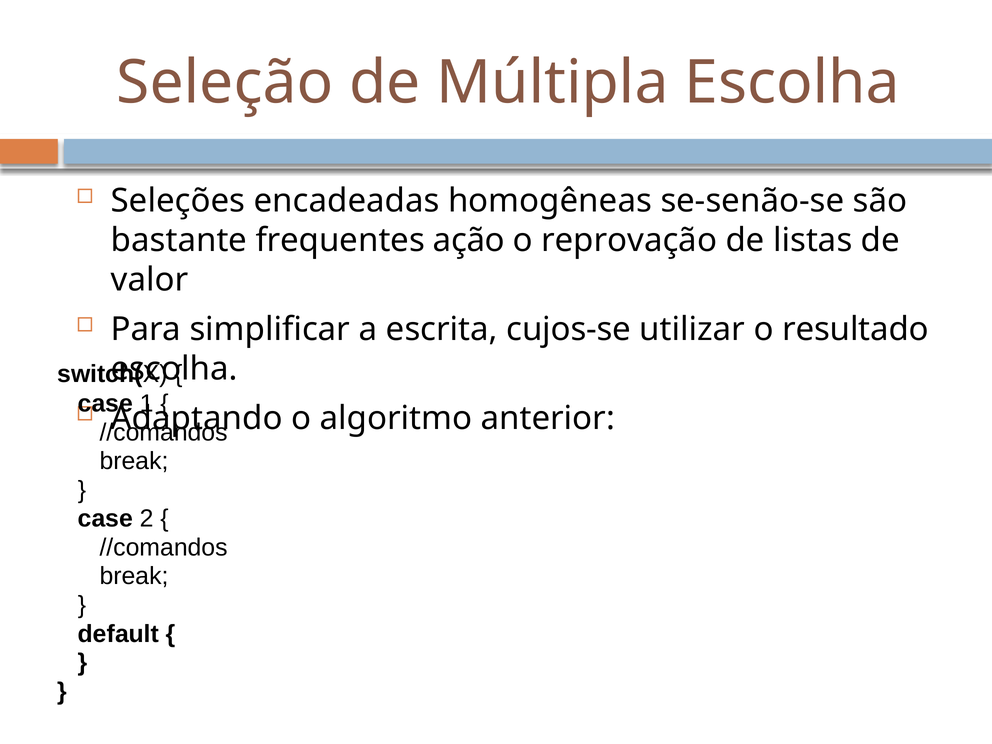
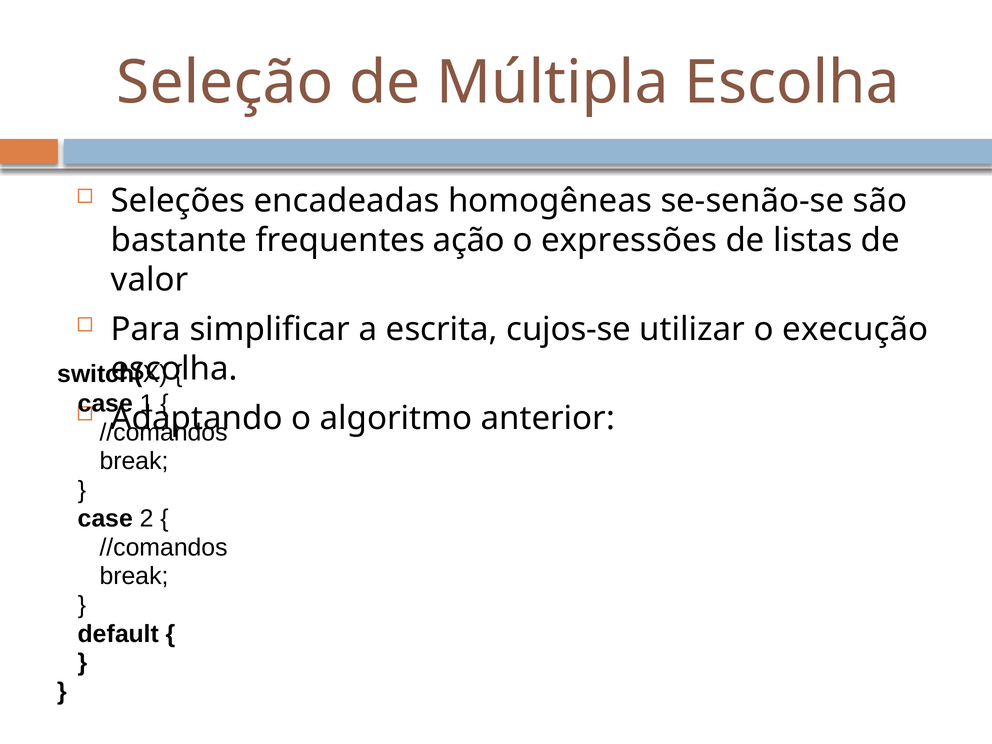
reprovação: reprovação -> expressões
resultado: resultado -> execução
